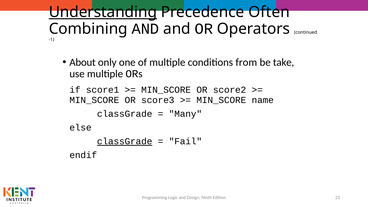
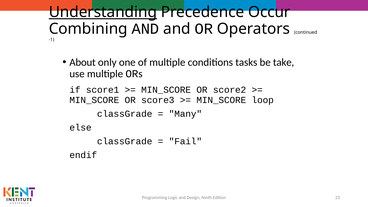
Often: Often -> Occur
from: from -> tasks
name: name -> loop
classGrade at (125, 141) underline: present -> none
